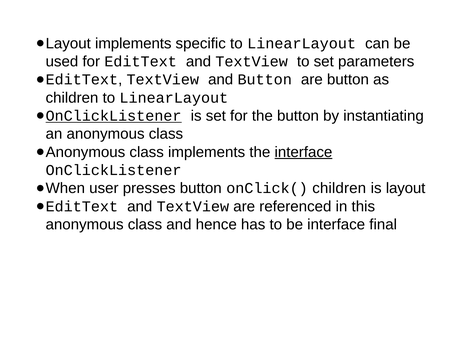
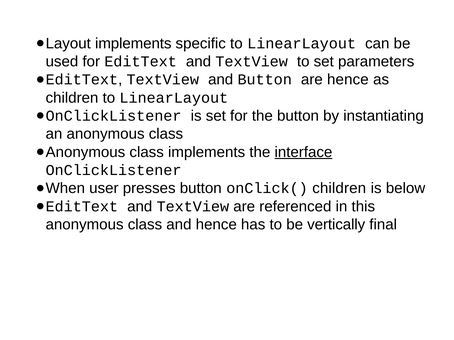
are button: button -> hence
OnClickListener at (114, 116) underline: present -> none
layout: layout -> below
be interface: interface -> vertically
